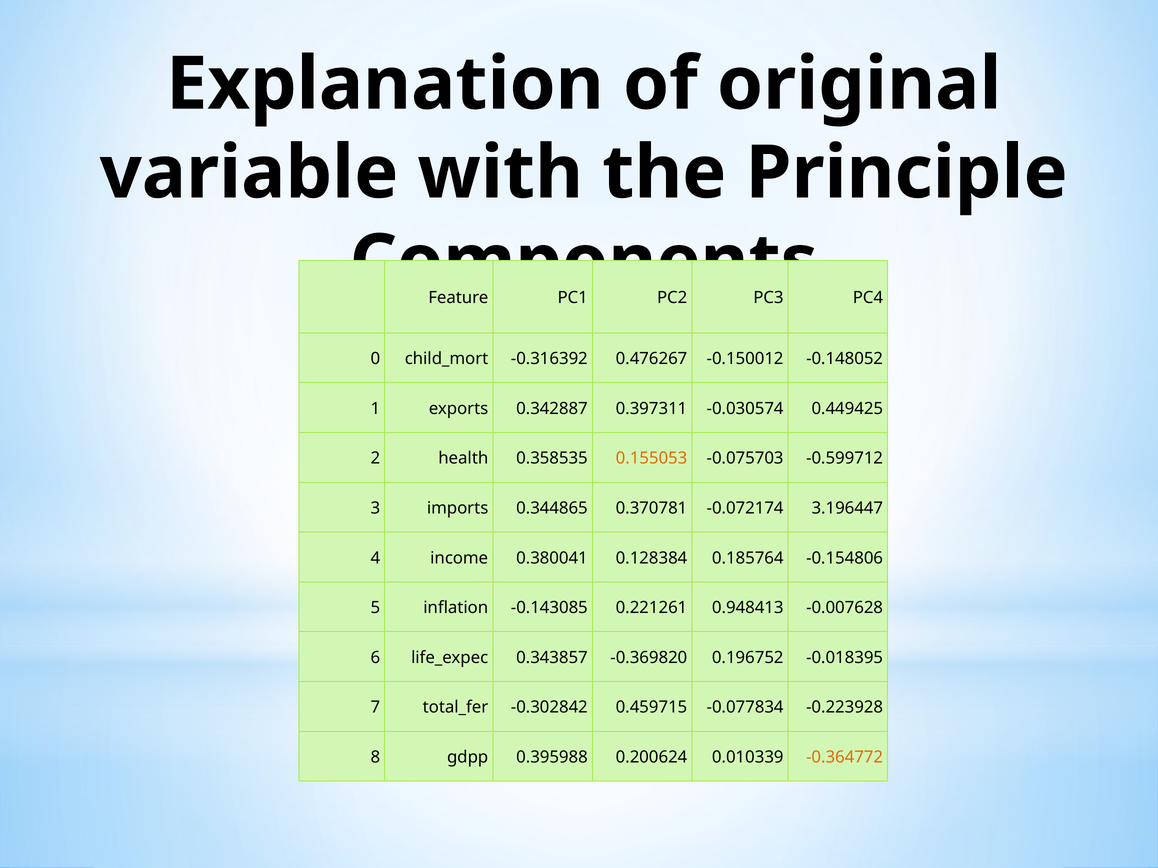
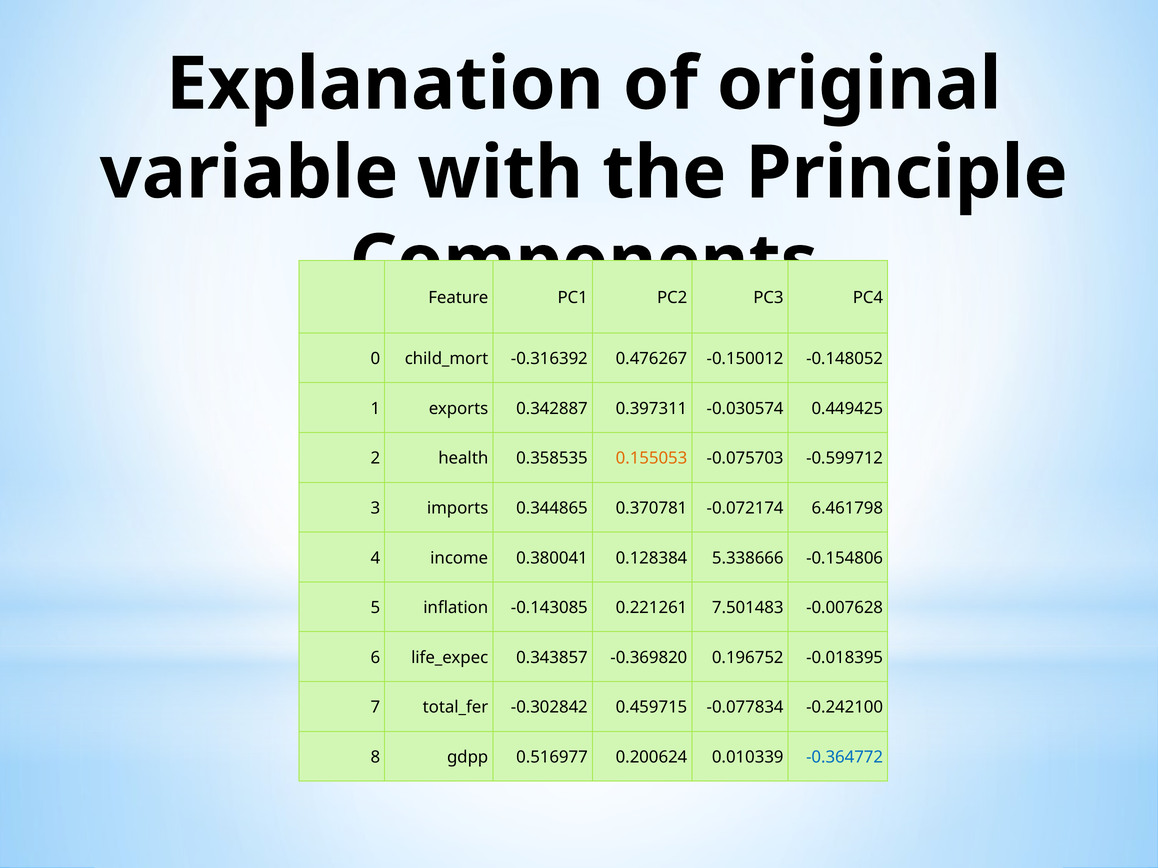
3.196447: 3.196447 -> 6.461798
0.185764: 0.185764 -> 5.338666
0.948413: 0.948413 -> 7.501483
-0.223928: -0.223928 -> -0.242100
0.395988: 0.395988 -> 0.516977
-0.364772 colour: orange -> blue
